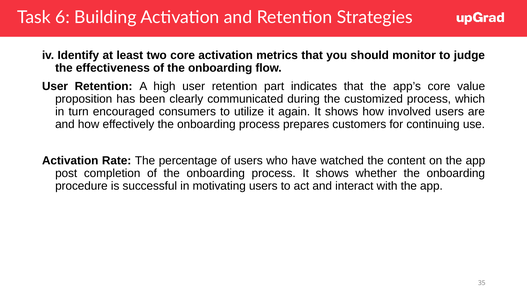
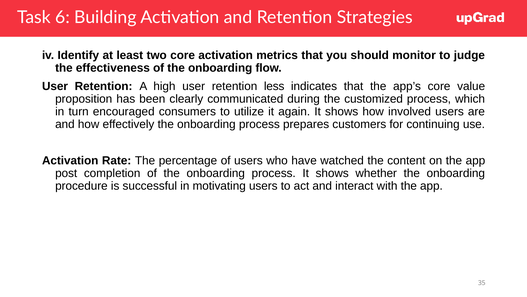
part: part -> less
